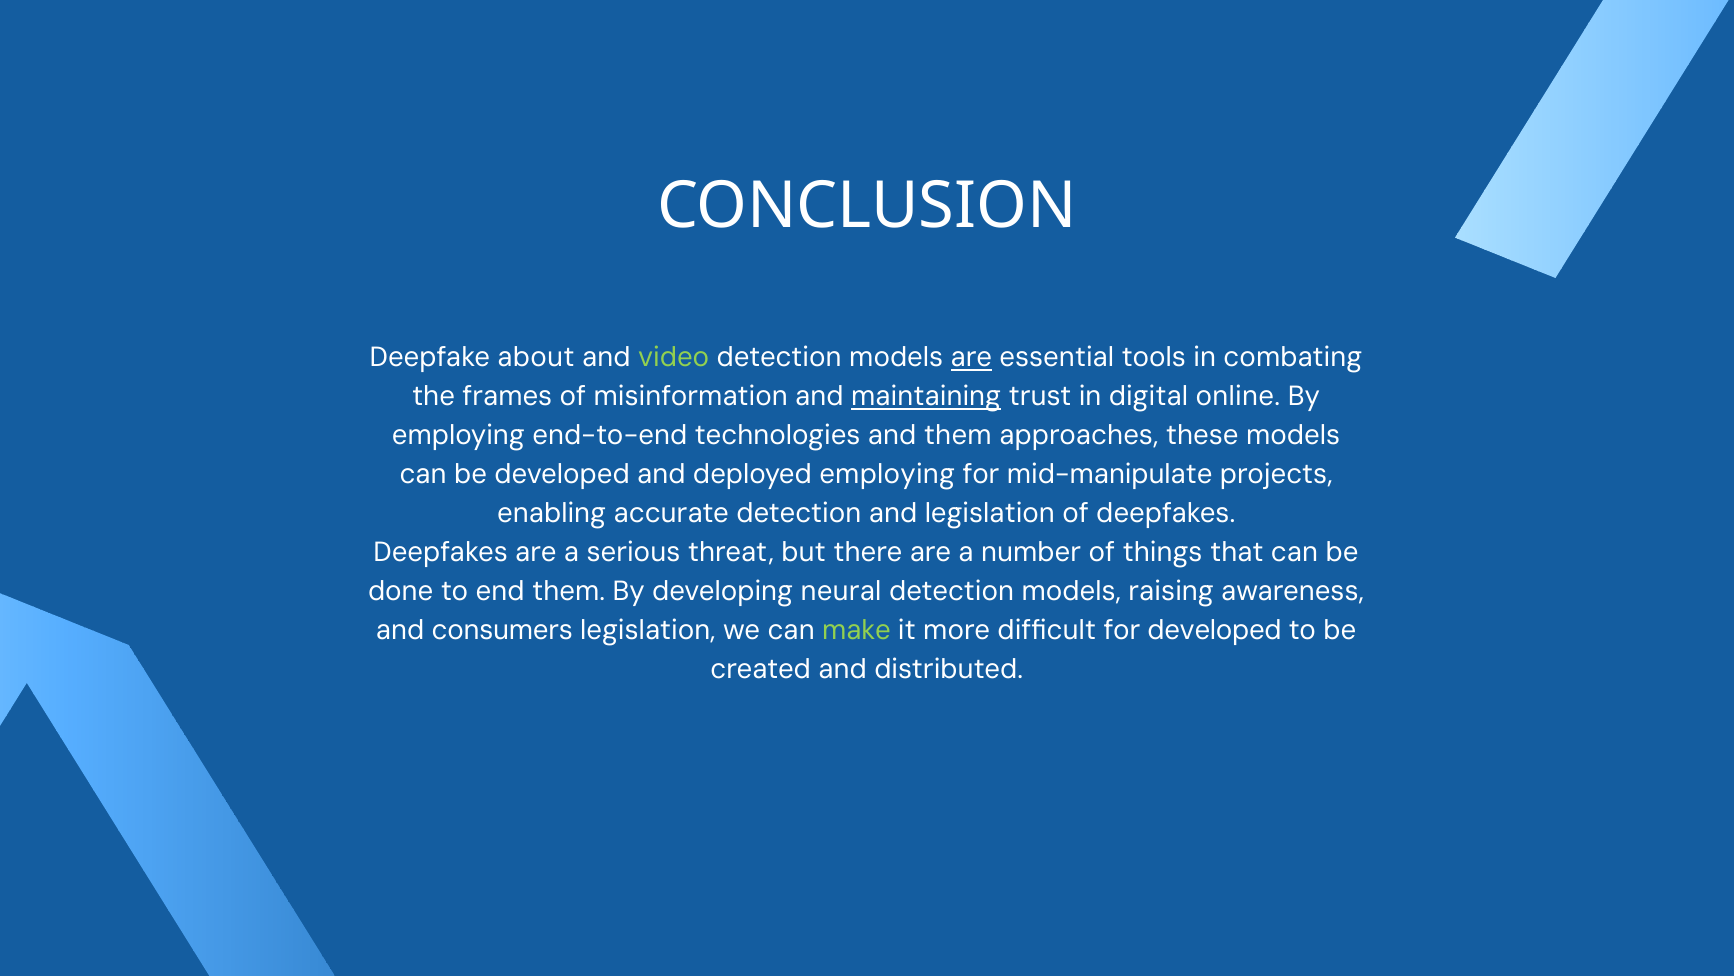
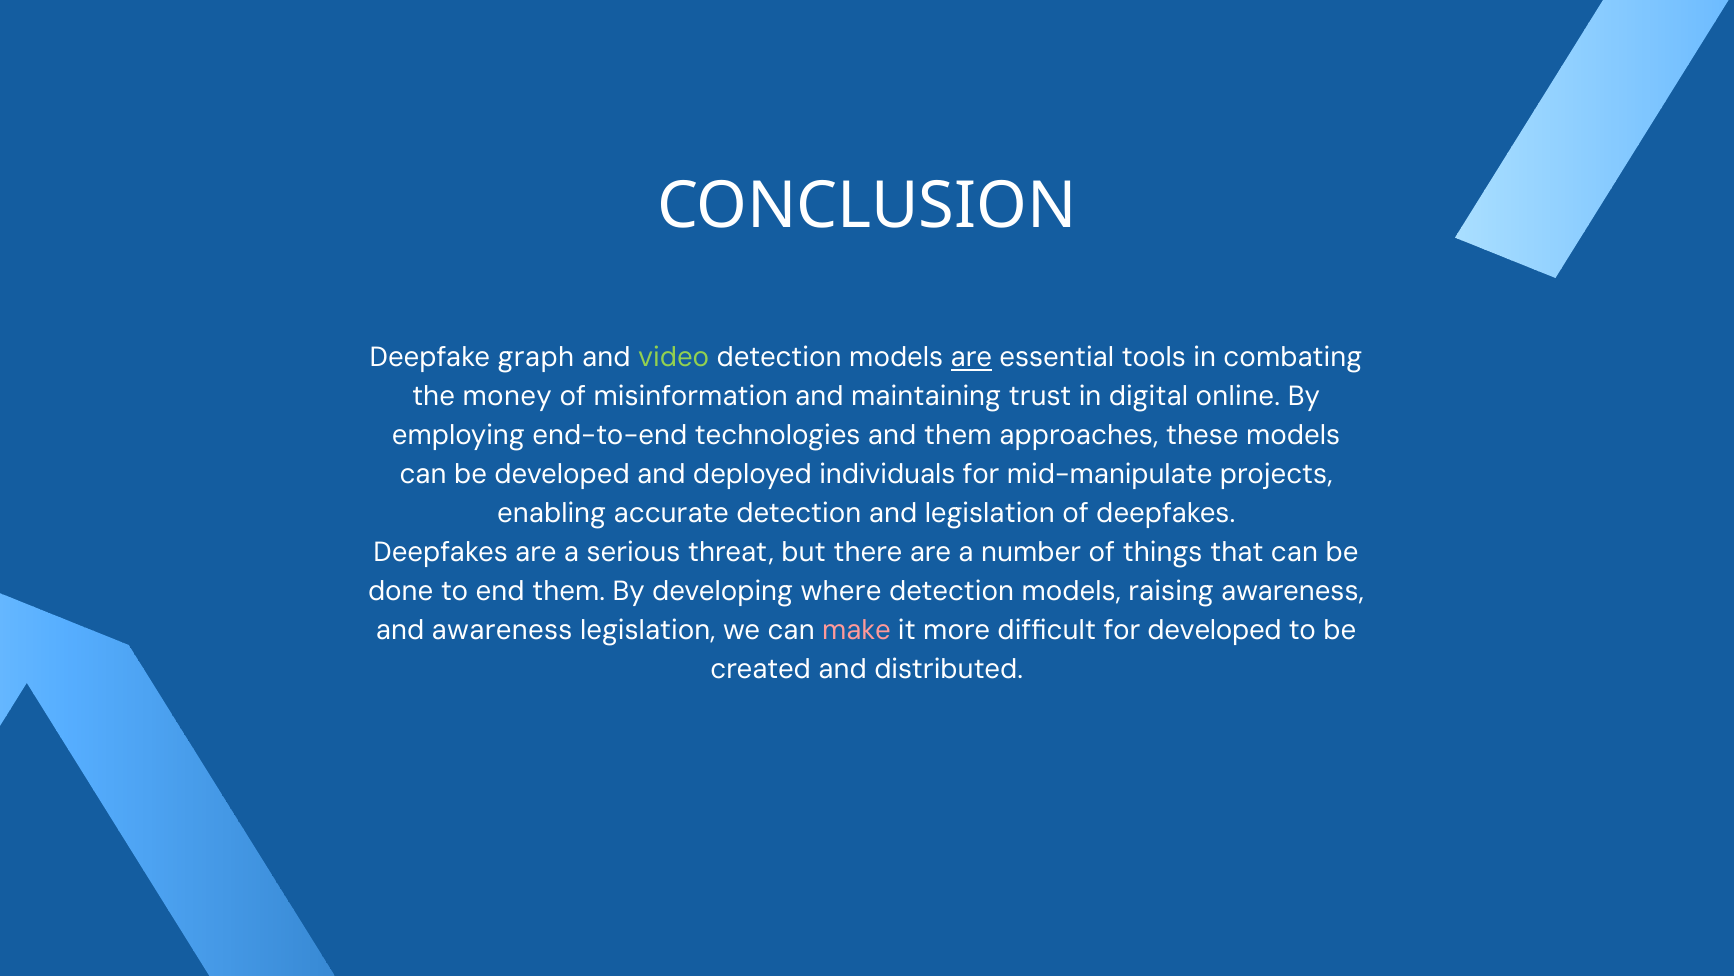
about: about -> graph
frames: frames -> money
maintaining underline: present -> none
deployed employing: employing -> individuals
neural: neural -> where
and consumers: consumers -> awareness
make colour: light green -> pink
